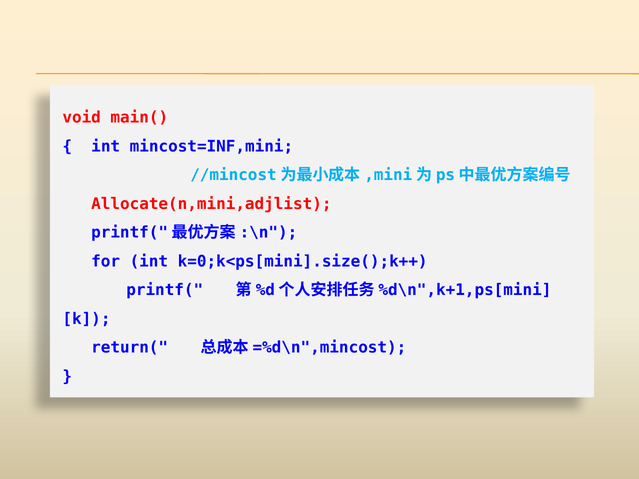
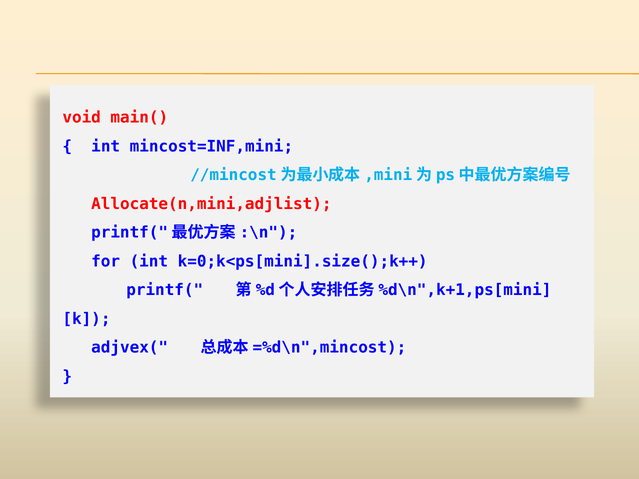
return(: return( -> adjvex(
